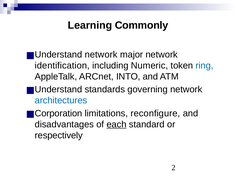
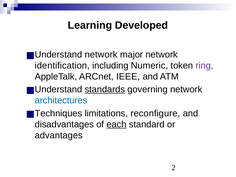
Commonly: Commonly -> Developed
ring colour: blue -> purple
INTO: INTO -> IEEE
standards underline: none -> present
Corporation: Corporation -> Techniques
respectively: respectively -> advantages
